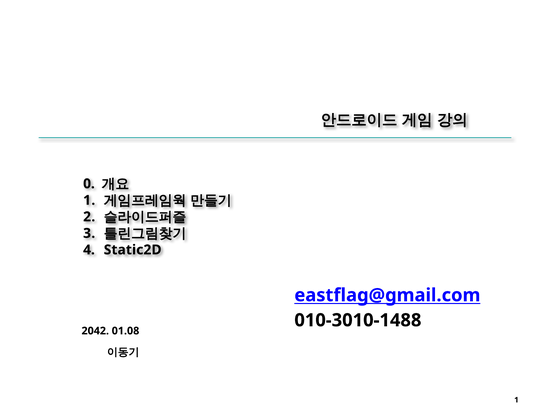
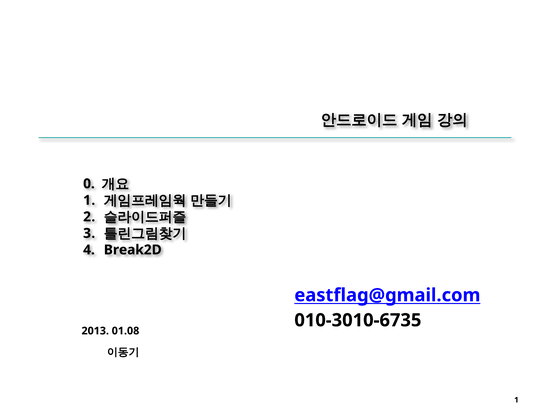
Static2D: Static2D -> Break2D
010-3010-1488: 010-3010-1488 -> 010-3010-6735
2042: 2042 -> 2013
